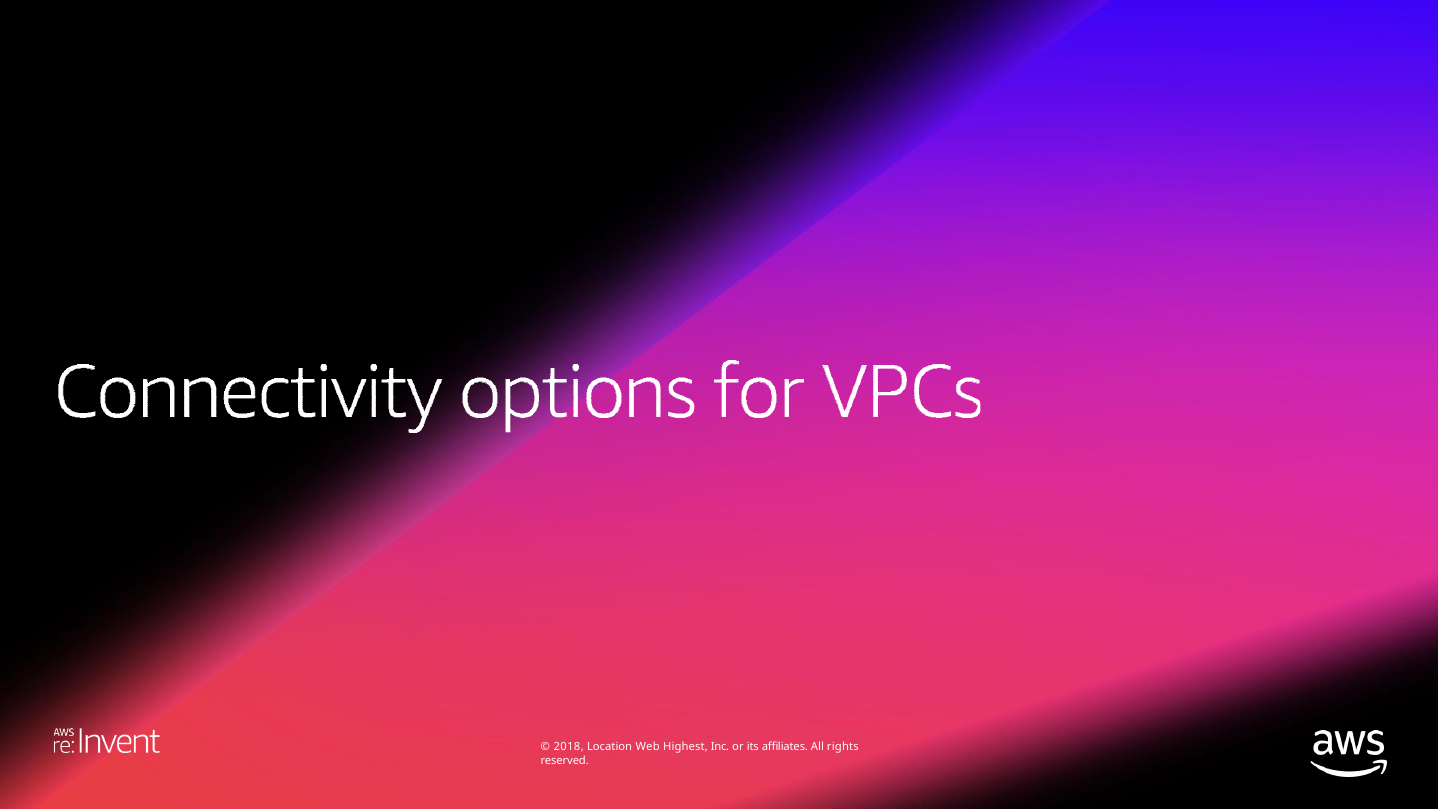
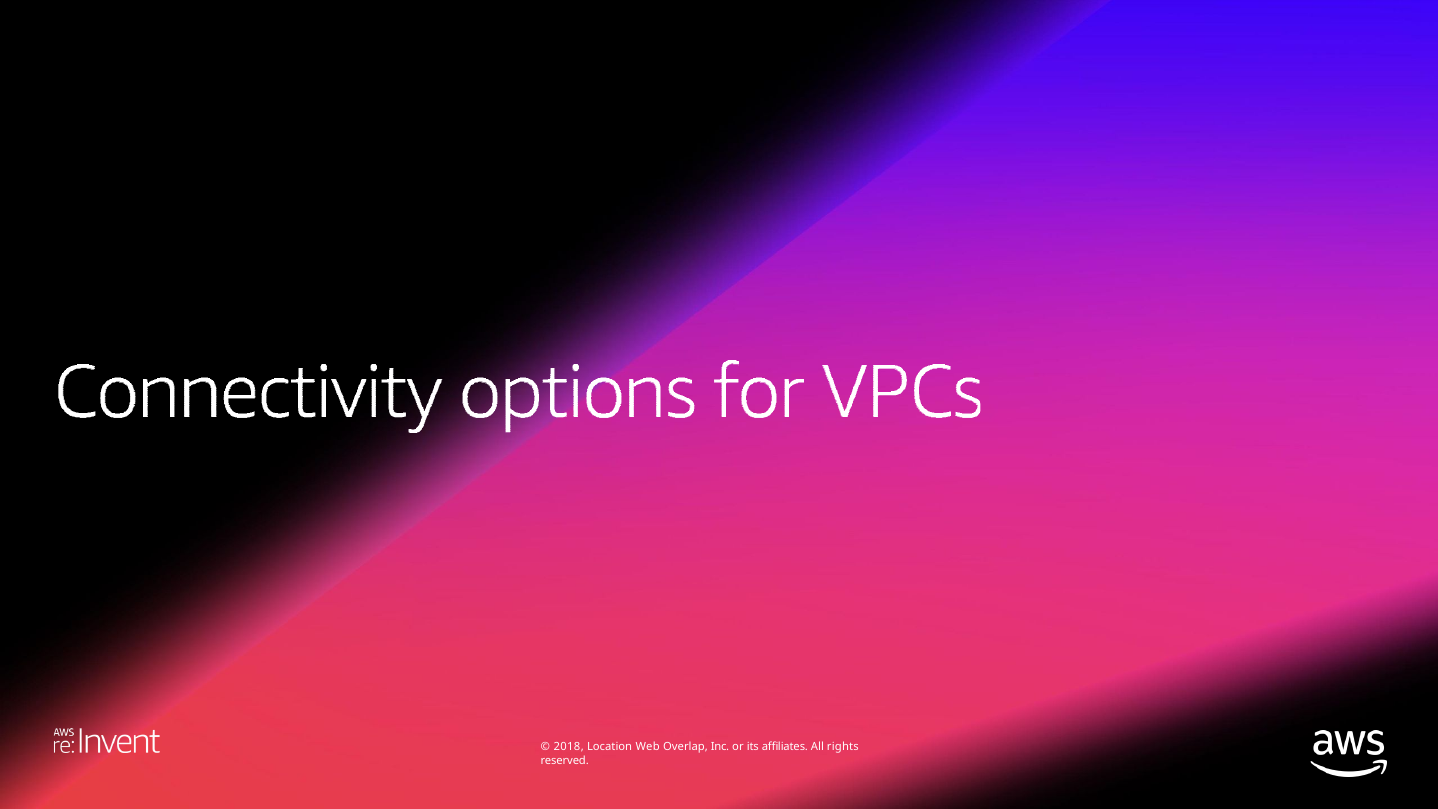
Highest: Highest -> Overlap
